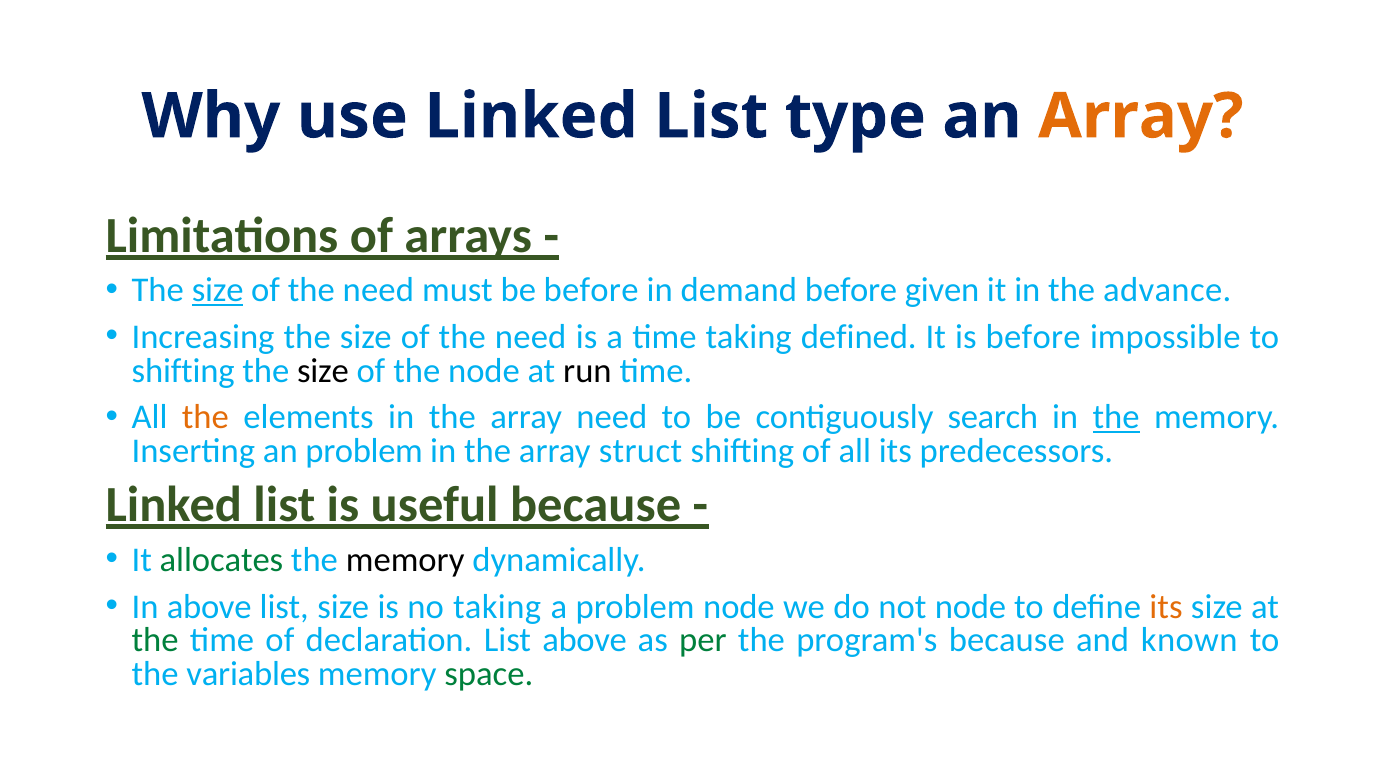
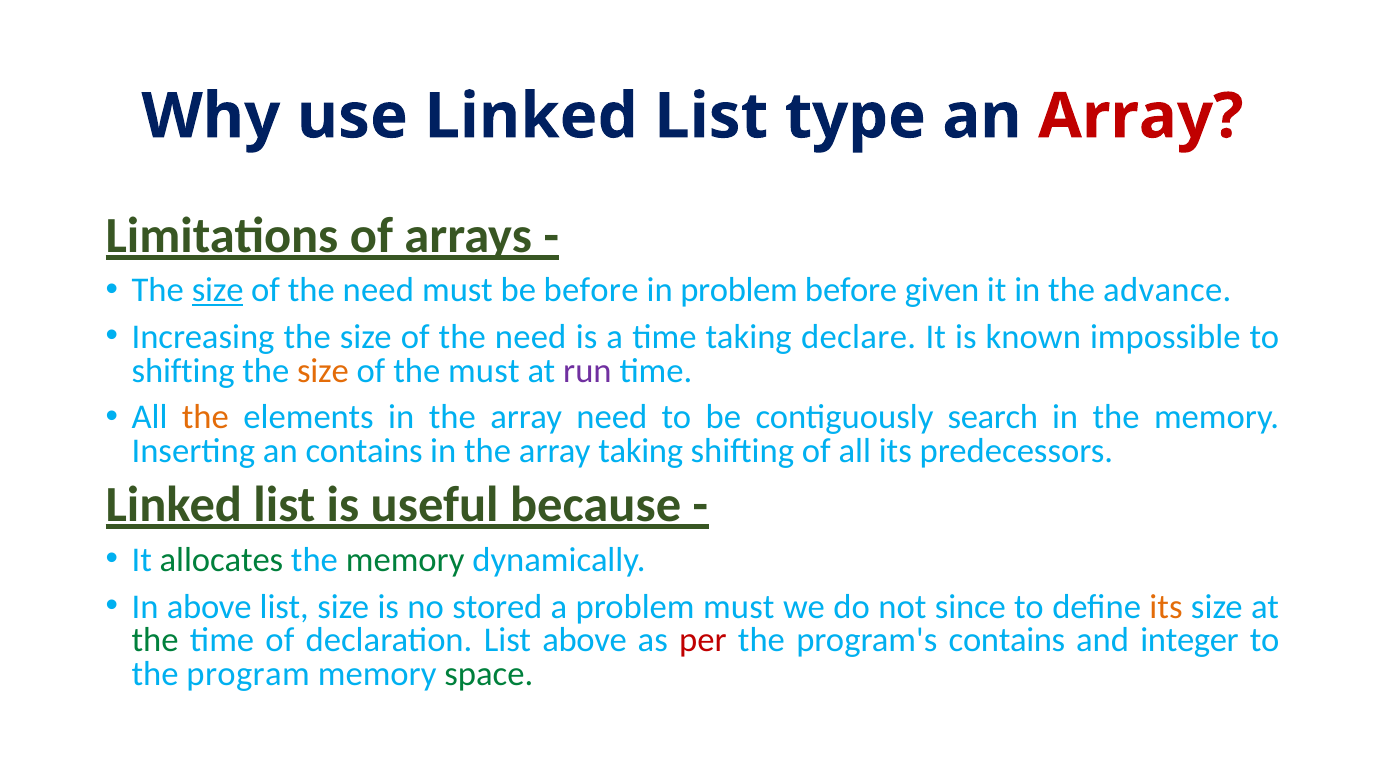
Array at (1141, 116) colour: orange -> red
in demand: demand -> problem
defined: defined -> declare
is before: before -> known
size at (323, 371) colour: black -> orange
the node: node -> must
run colour: black -> purple
the at (1116, 417) underline: present -> none
an problem: problem -> contains
array struct: struct -> taking
memory at (405, 560) colour: black -> green
no taking: taking -> stored
problem node: node -> must
not node: node -> since
per colour: green -> red
program's because: because -> contains
known: known -> integer
variables: variables -> program
